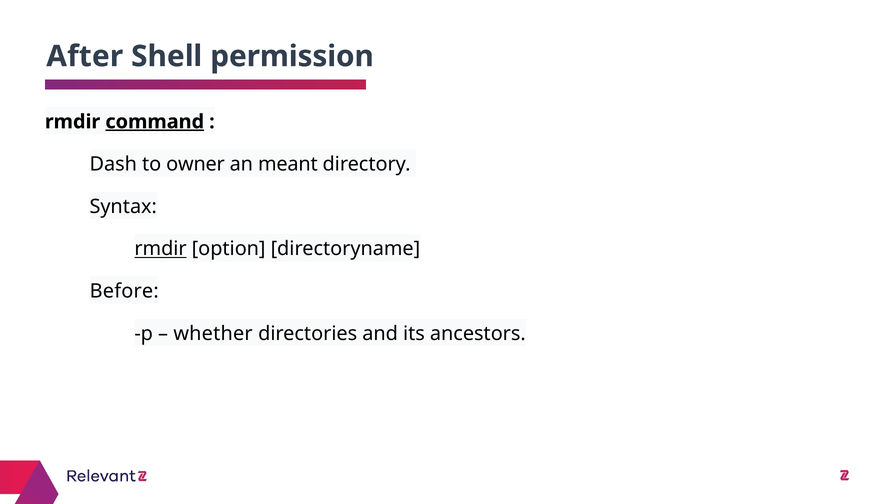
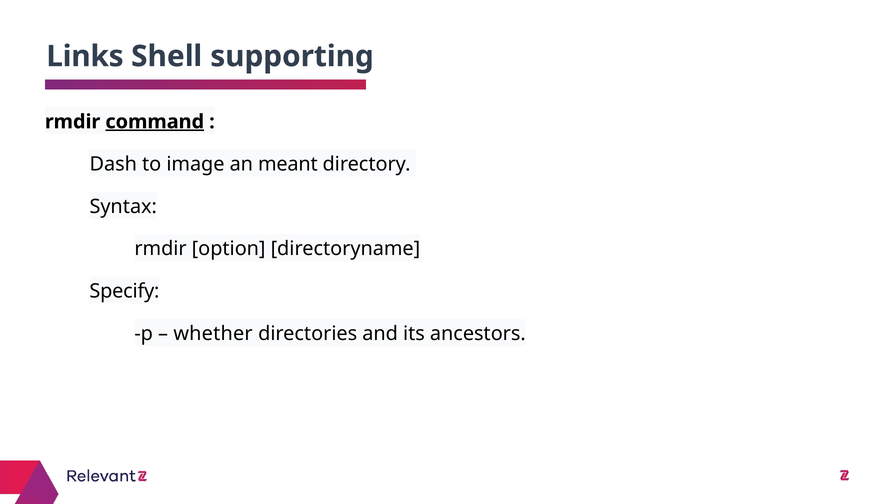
After: After -> Links
permission: permission -> supporting
owner: owner -> image
rmdir at (161, 249) underline: present -> none
Before: Before -> Specify
